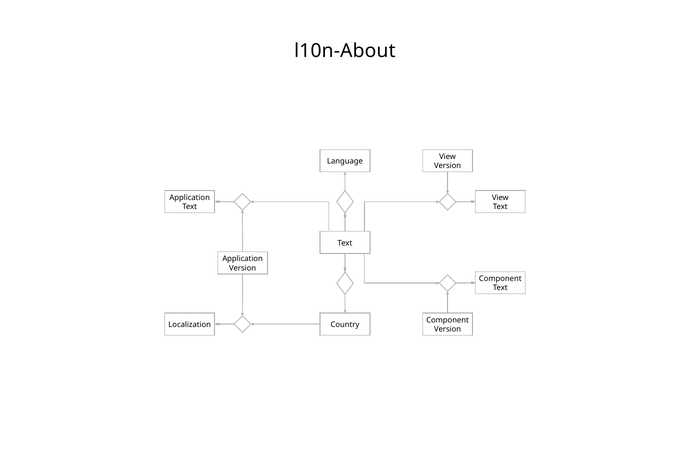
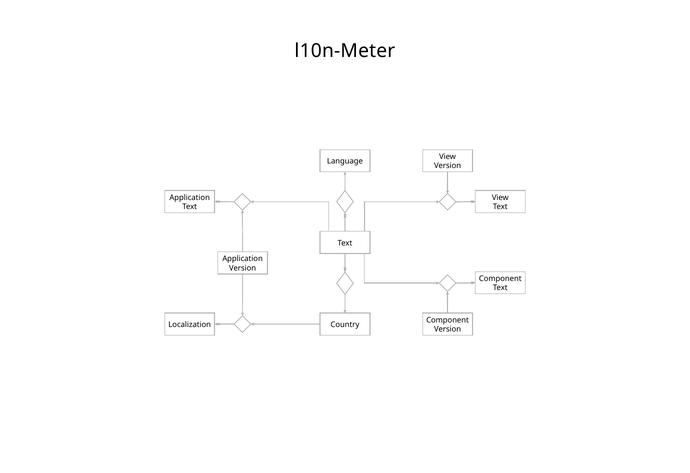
l10n-About: l10n-About -> l10n-Meter
